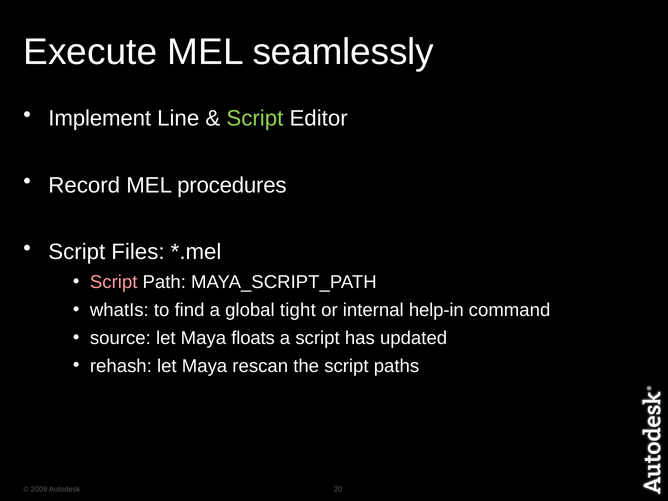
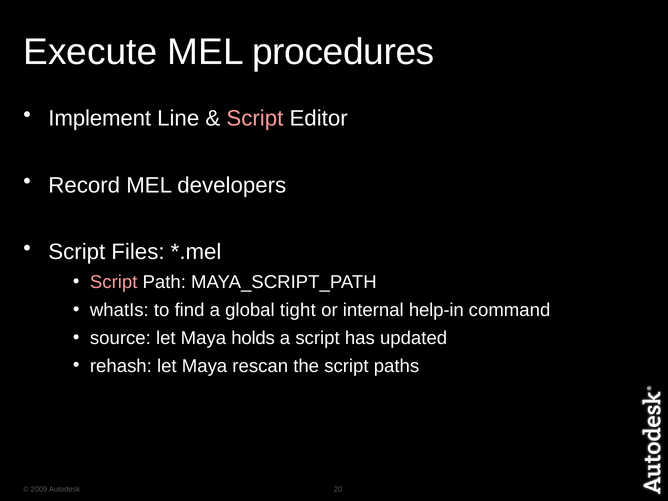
seamlessly: seamlessly -> procedures
Script at (255, 118) colour: light green -> pink
procedures: procedures -> developers
floats: floats -> holds
